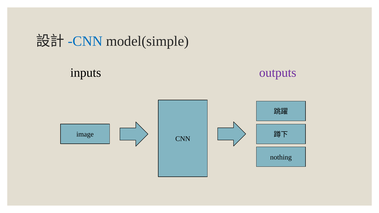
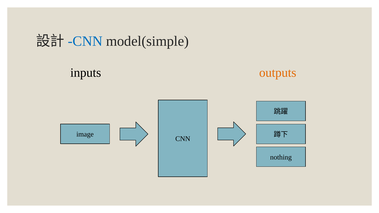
outputs colour: purple -> orange
